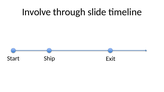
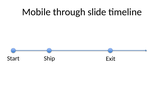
Involve: Involve -> Mobile
